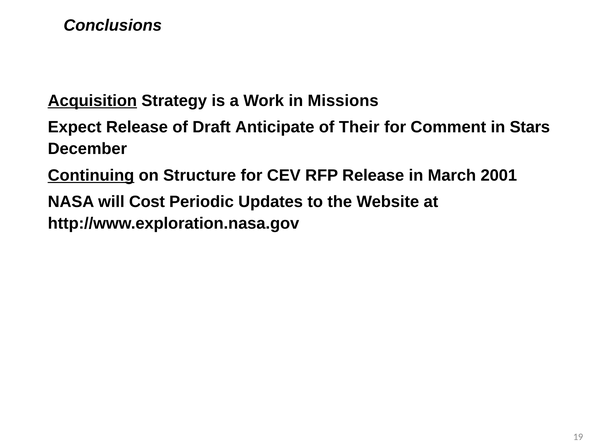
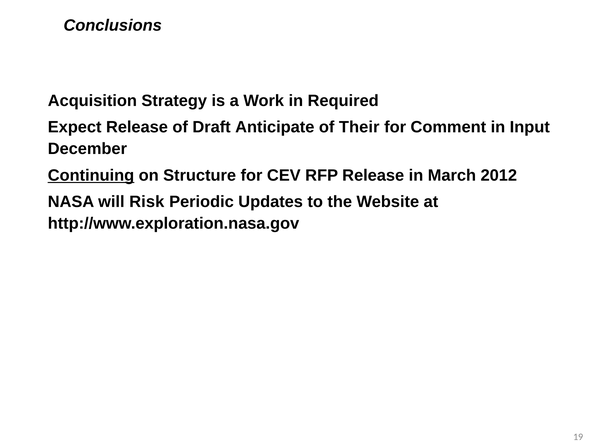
Acquisition underline: present -> none
Missions: Missions -> Required
Stars: Stars -> Input
2001: 2001 -> 2012
Cost: Cost -> Risk
